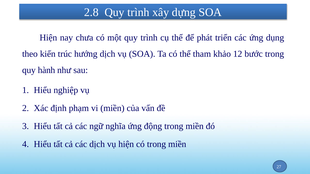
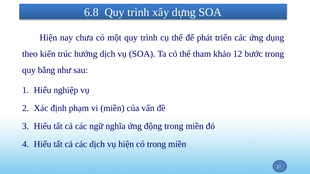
2.8: 2.8 -> 6.8
hành: hành -> bằng
